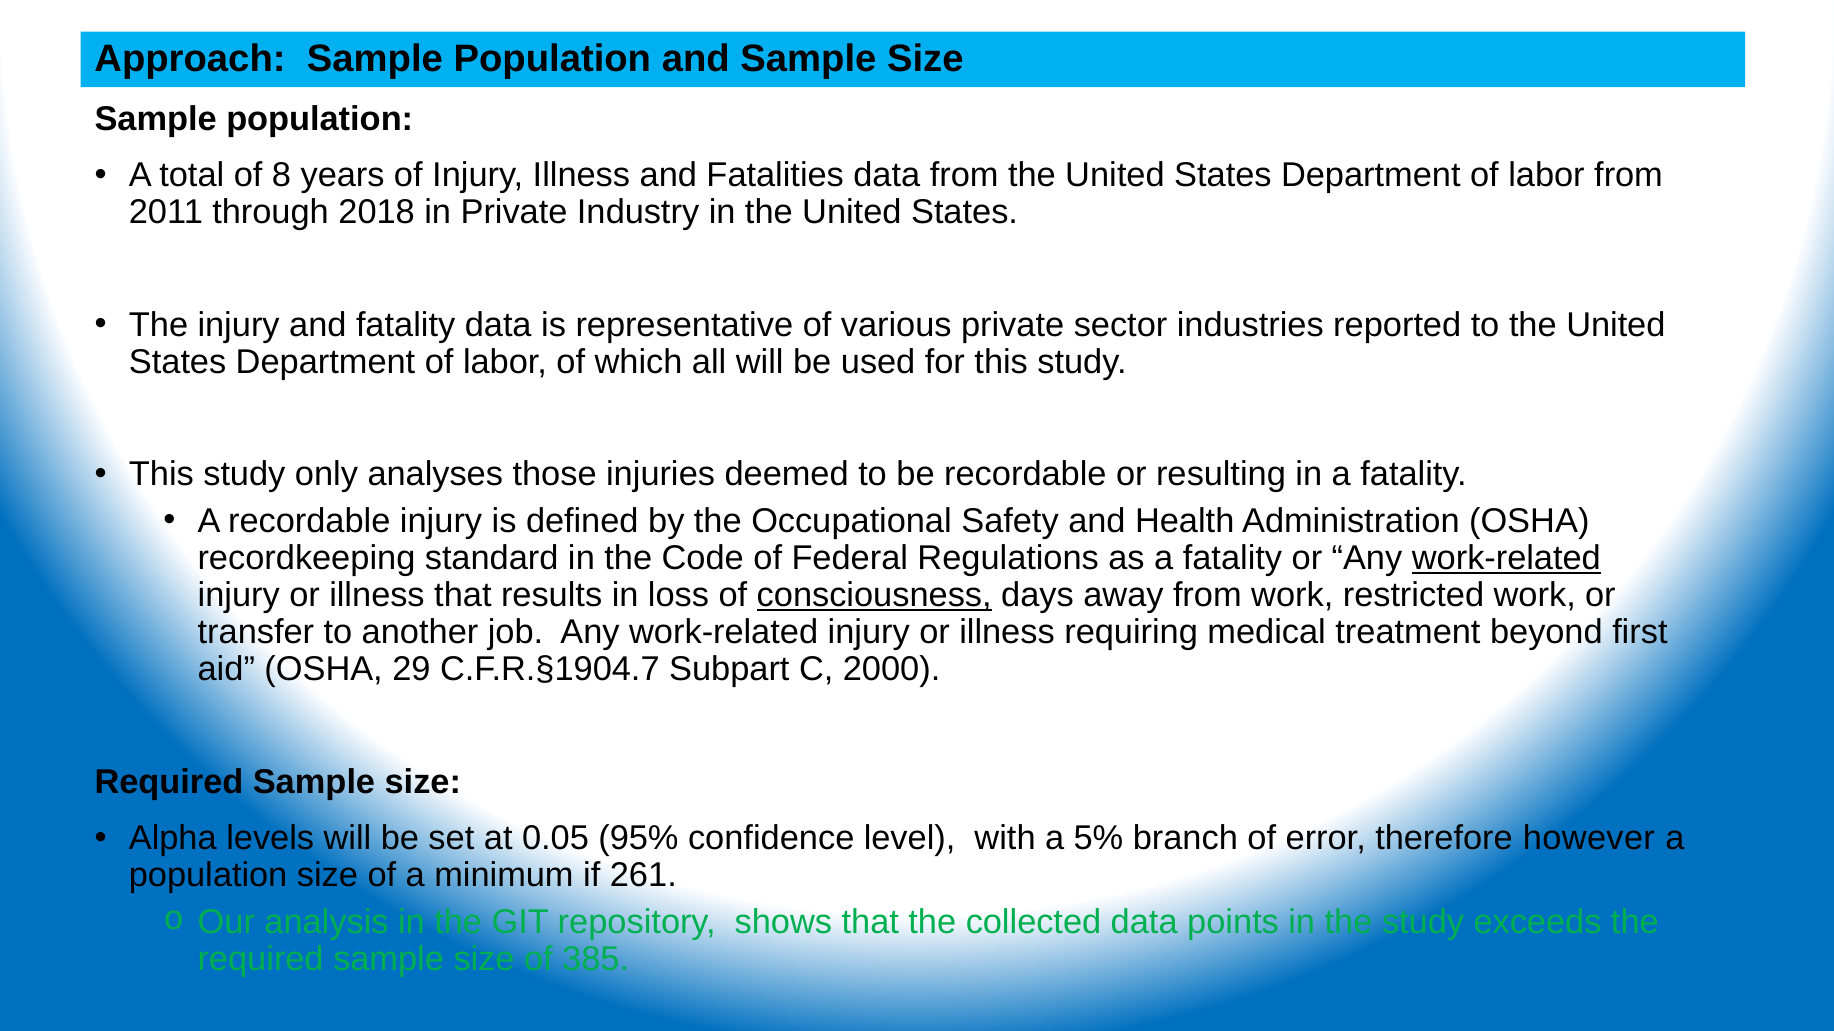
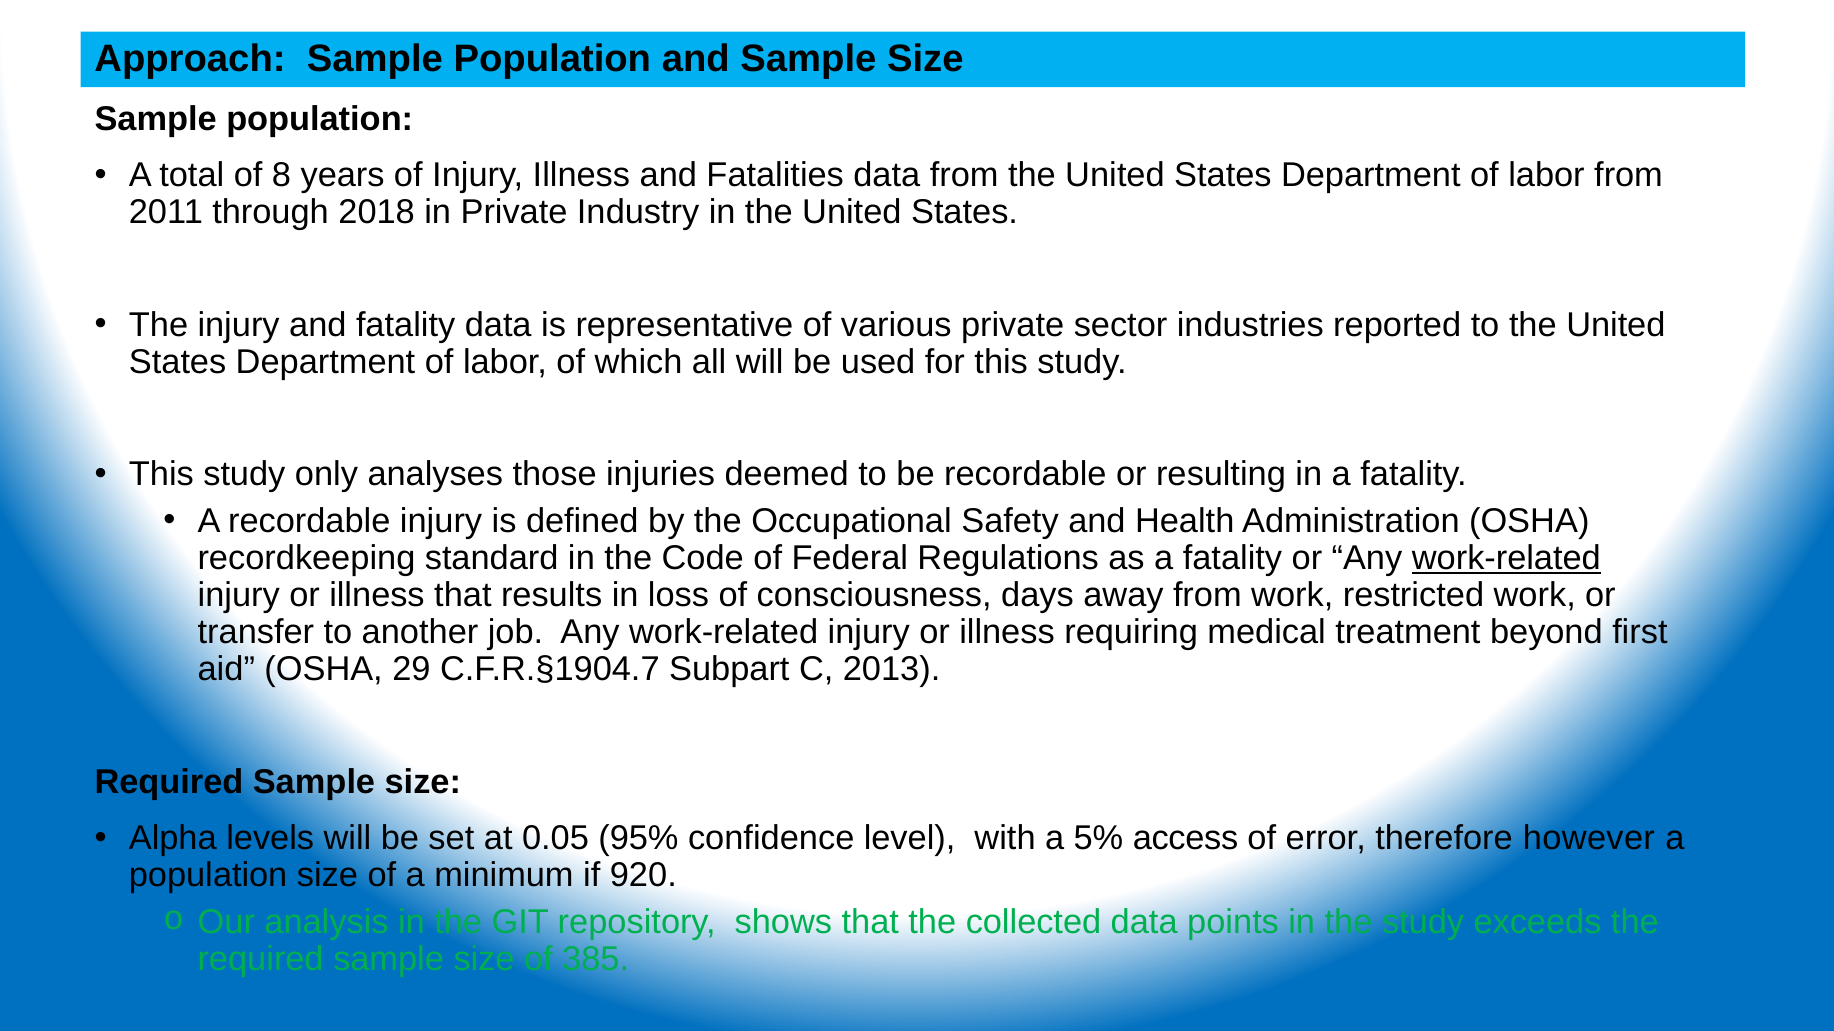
consciousness underline: present -> none
2000: 2000 -> 2013
branch: branch -> access
261: 261 -> 920
